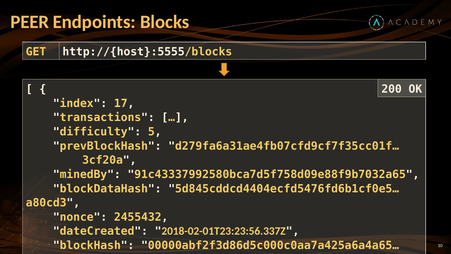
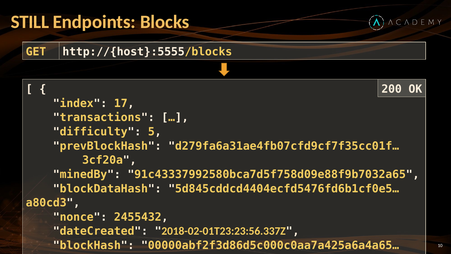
PEER: PEER -> STILL
